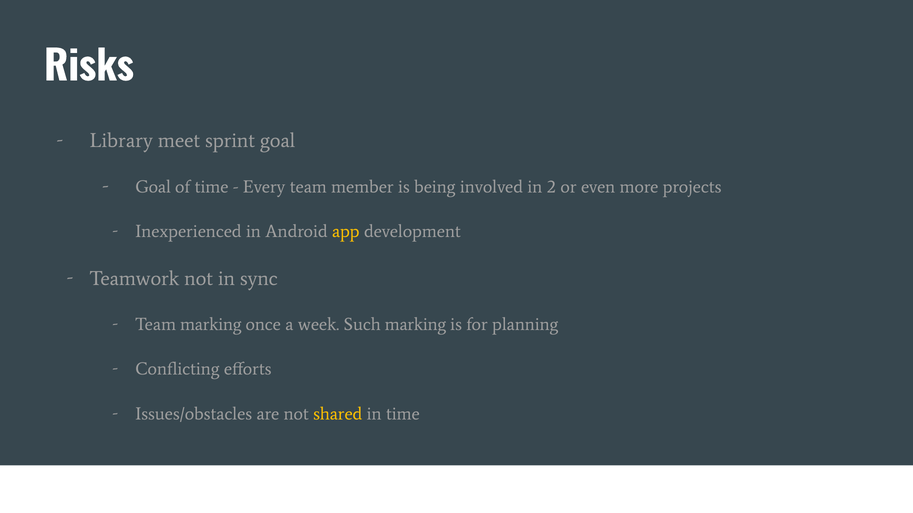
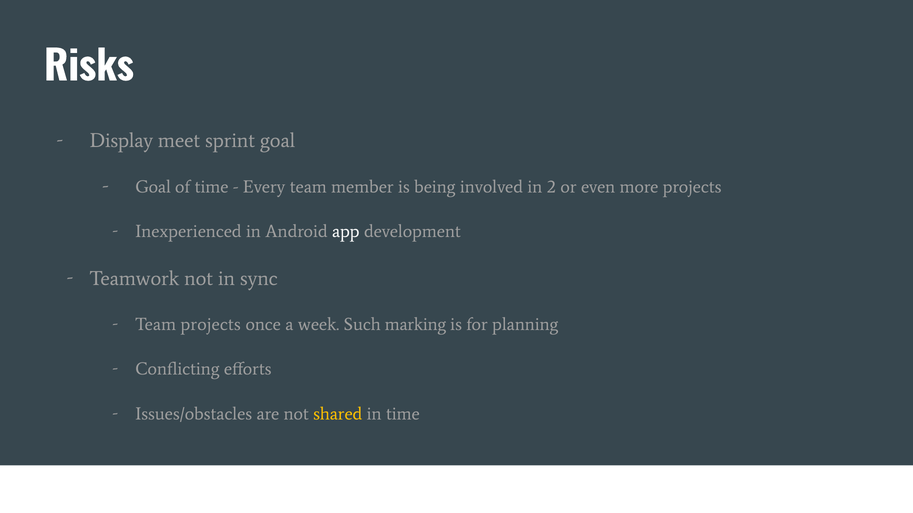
Library: Library -> Display
app colour: yellow -> white
Team marking: marking -> projects
